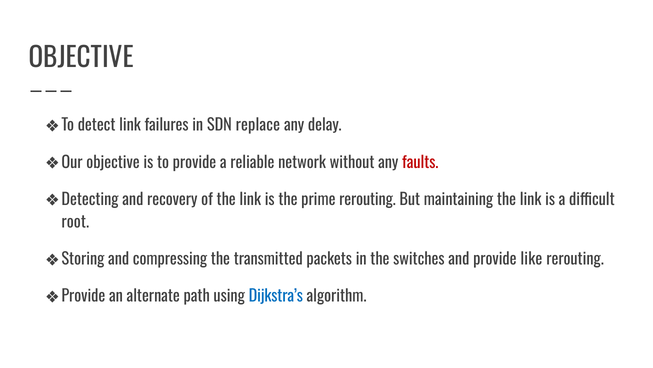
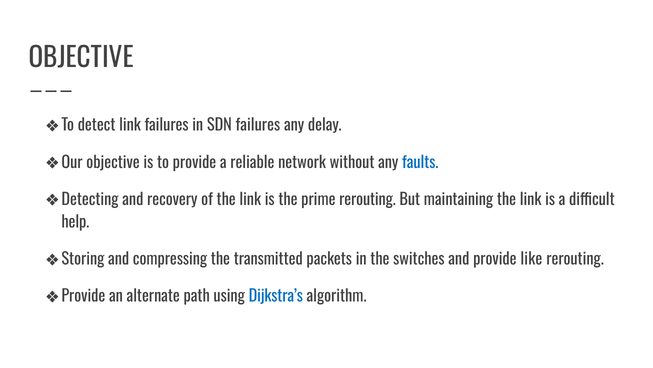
SDN replace: replace -> failures
faults colour: red -> blue
root: root -> help
